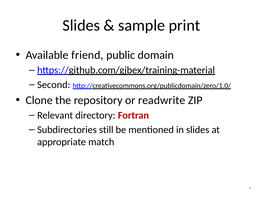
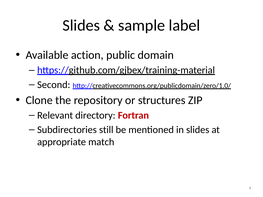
print: print -> label
friend: friend -> action
readwrite: readwrite -> structures
